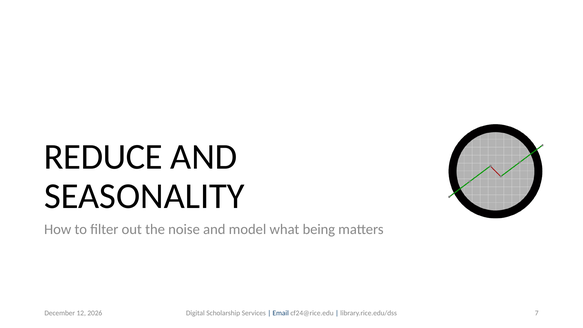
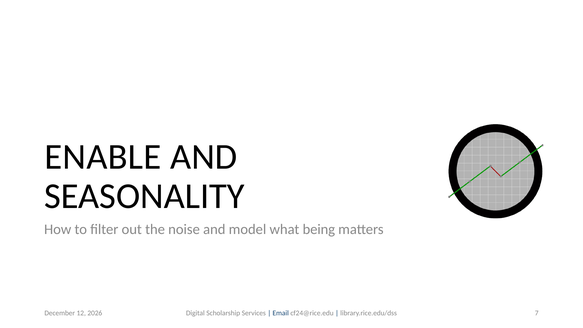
REDUCE: REDUCE -> ENABLE
